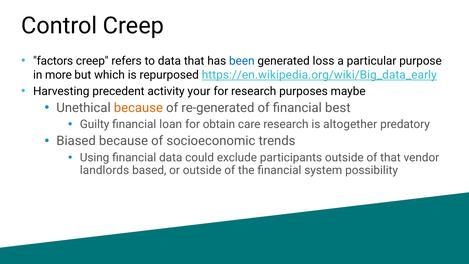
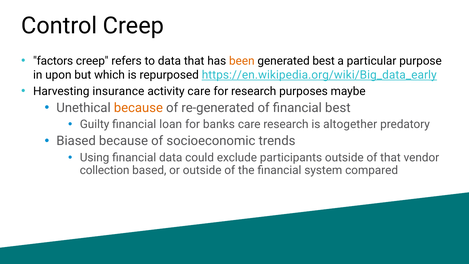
been colour: blue -> orange
generated loss: loss -> best
more: more -> upon
precedent: precedent -> insurance
activity your: your -> care
obtain: obtain -> banks
landlords: landlords -> collection
possibility: possibility -> compared
